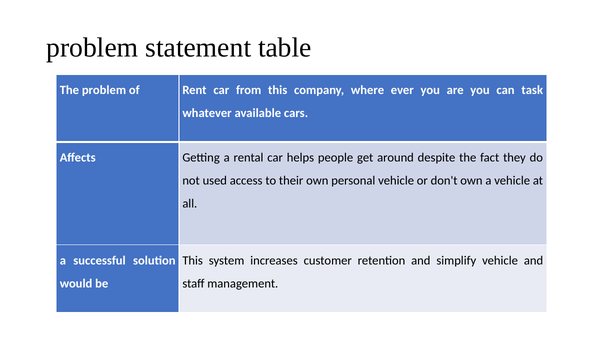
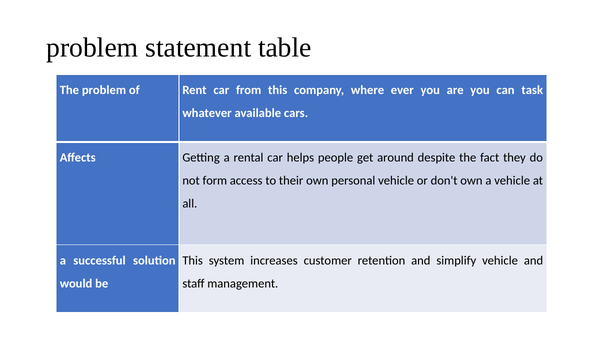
used: used -> form
